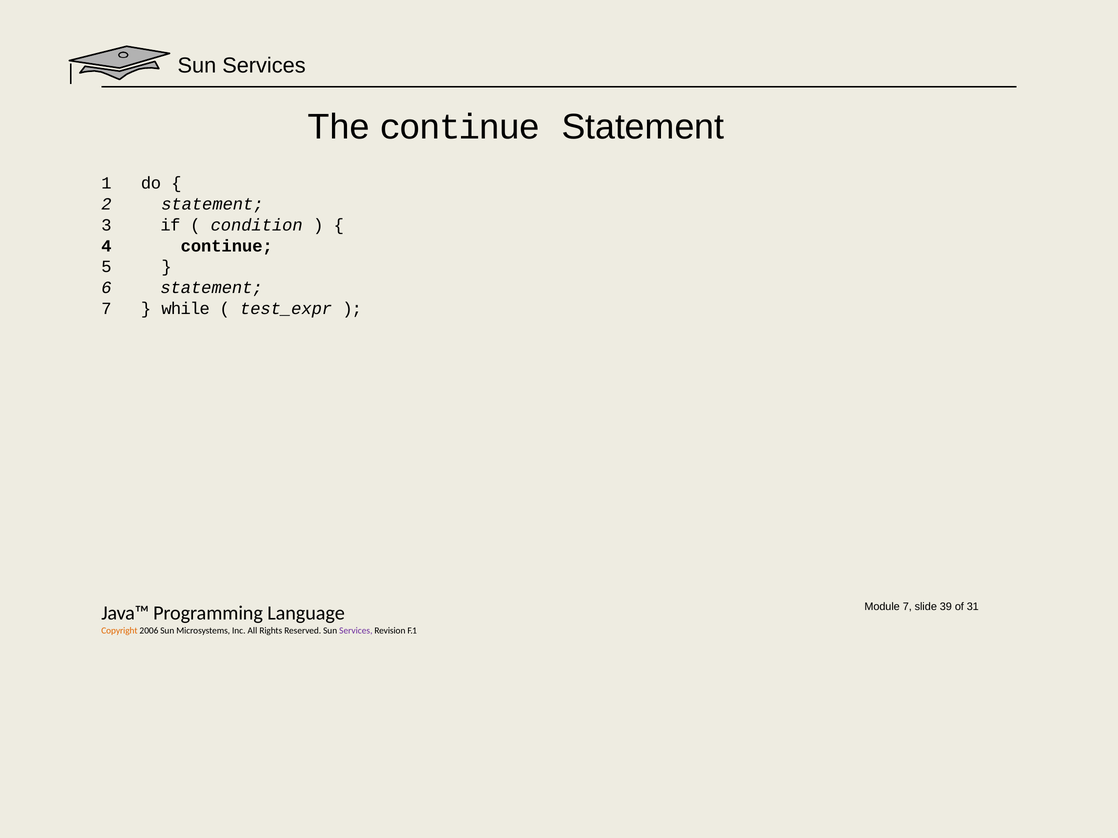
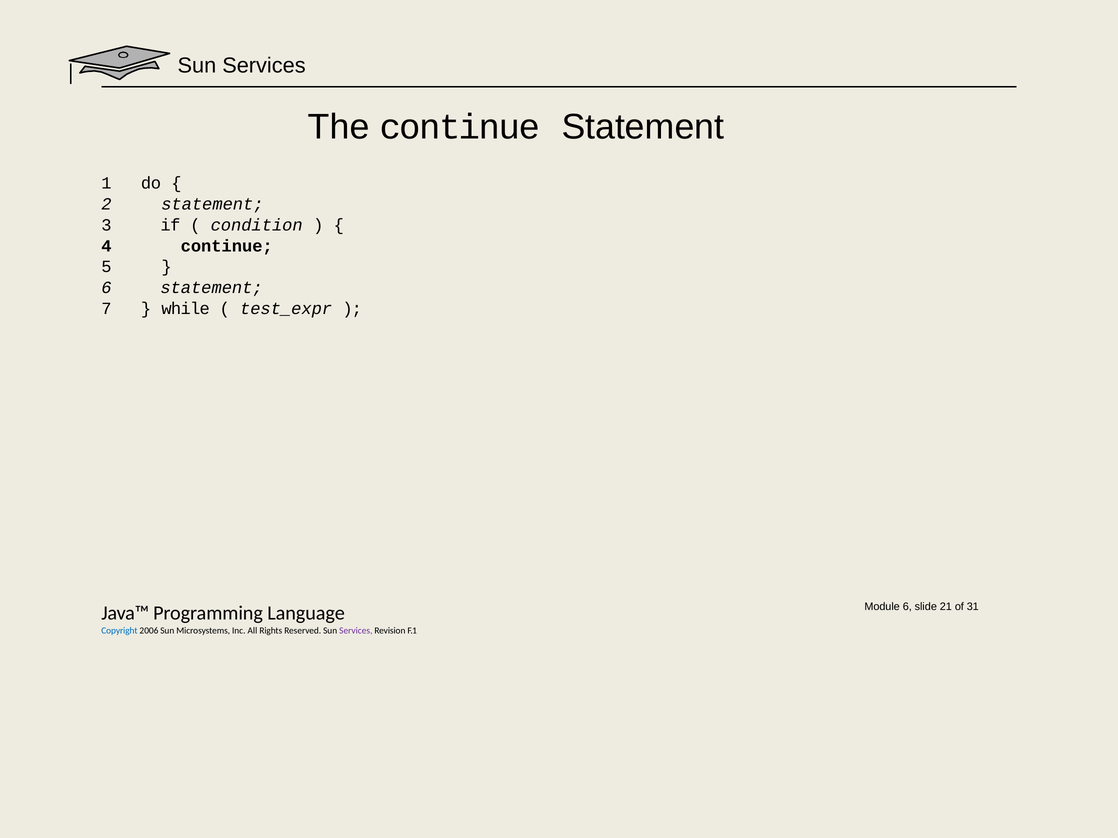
Module 7: 7 -> 6
39: 39 -> 21
Copyright colour: orange -> blue
